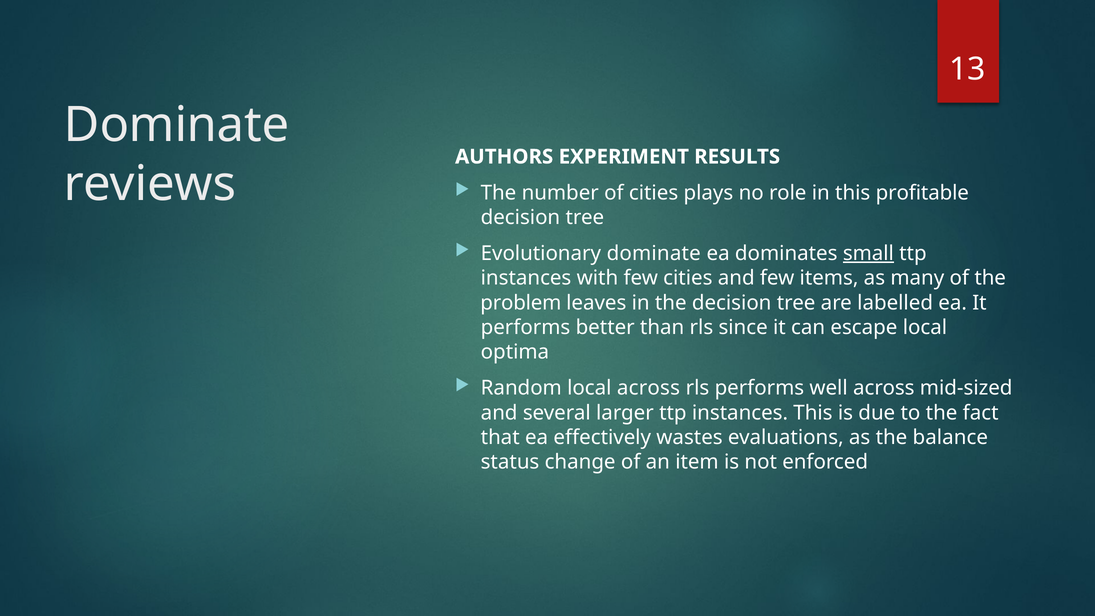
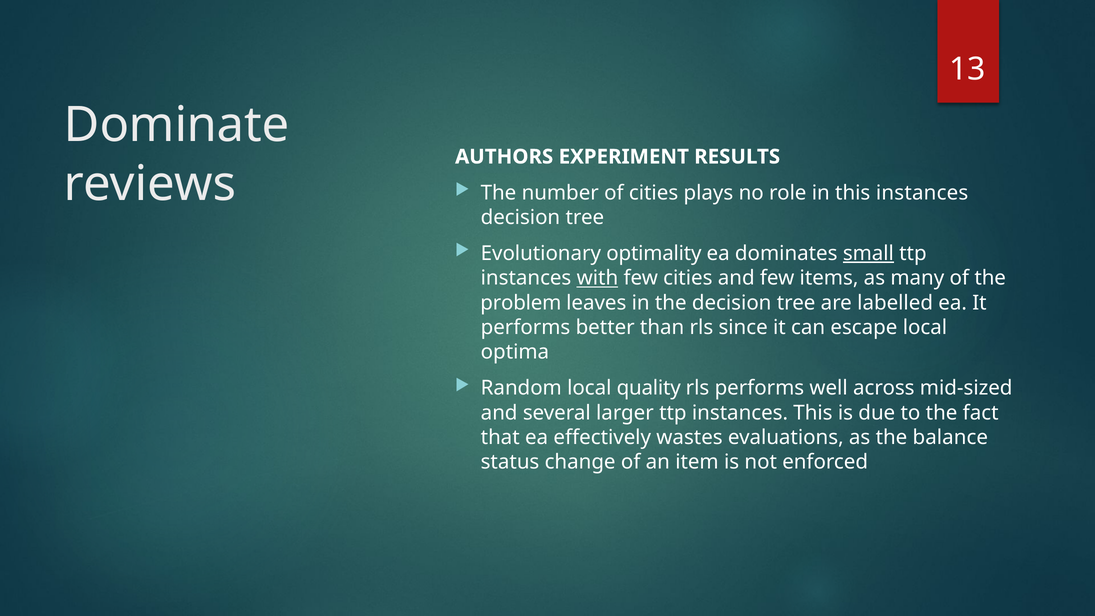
this profitable: profitable -> instances
Evolutionary dominate: dominate -> optimality
with underline: none -> present
local across: across -> quality
